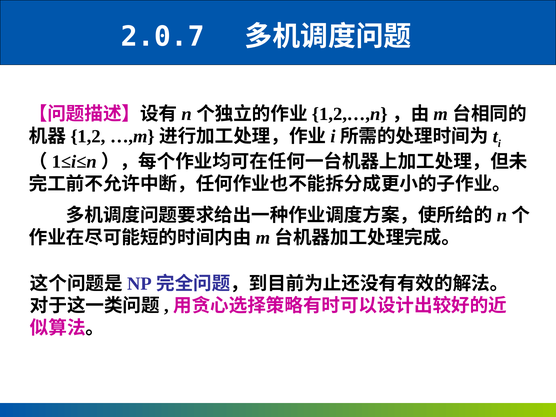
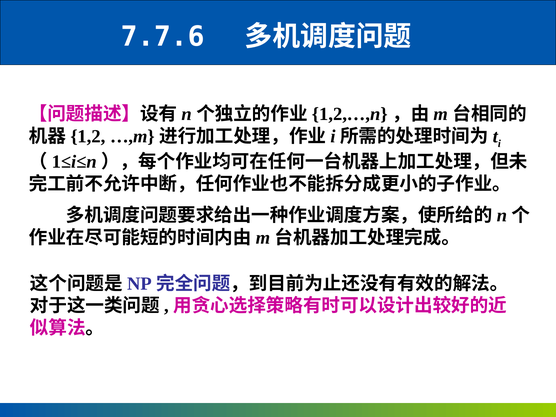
2.0.7: 2.0.7 -> 7.7.6
